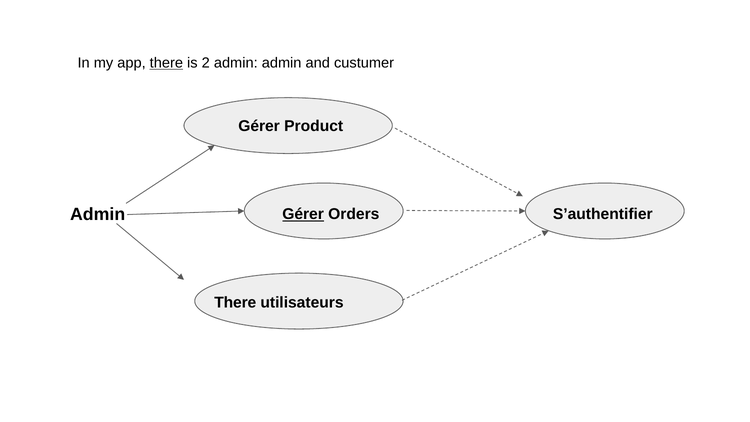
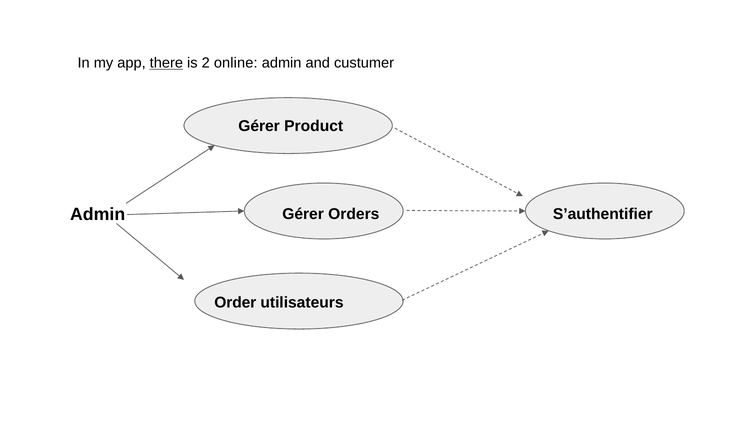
2 admin: admin -> online
Gérer at (303, 214) underline: present -> none
There at (235, 302): There -> Order
